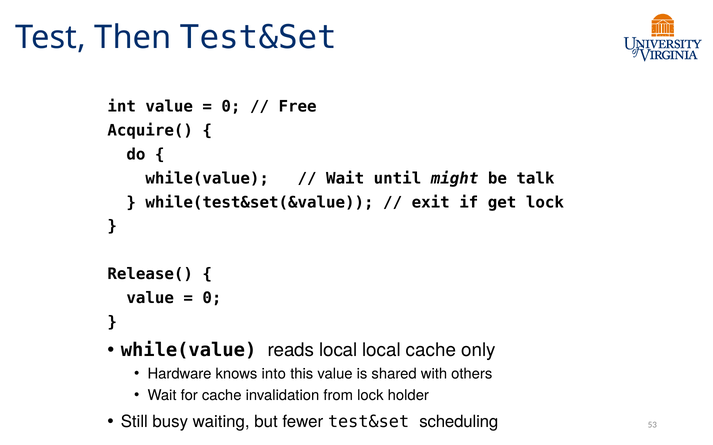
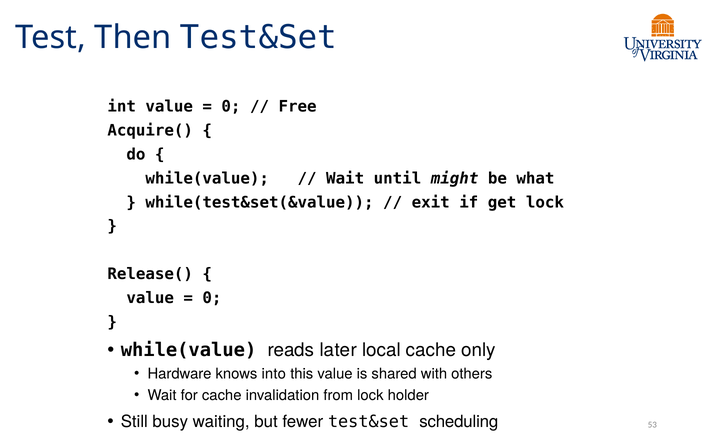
talk: talk -> what
reads local: local -> later
